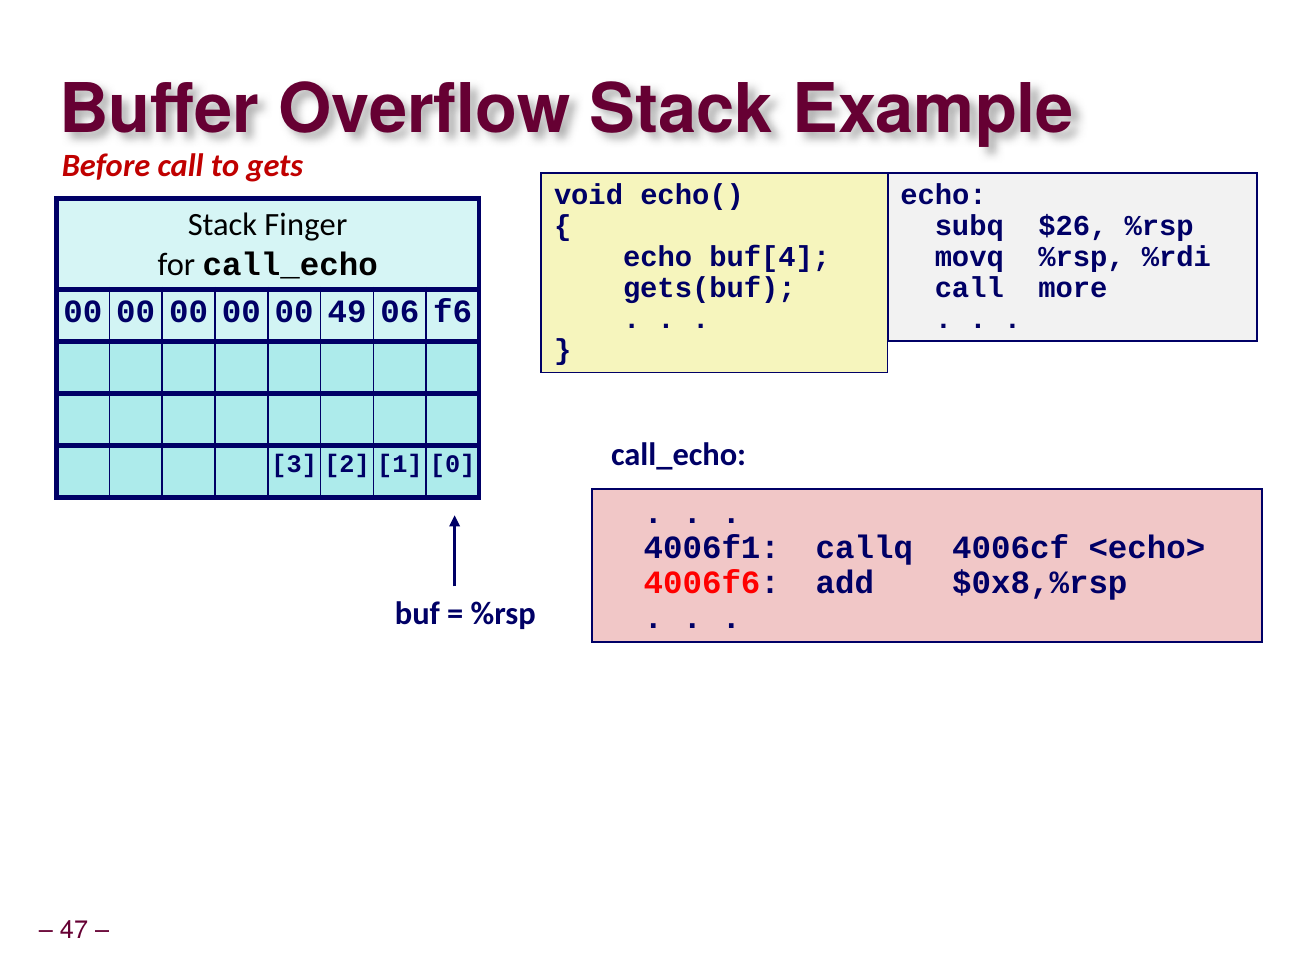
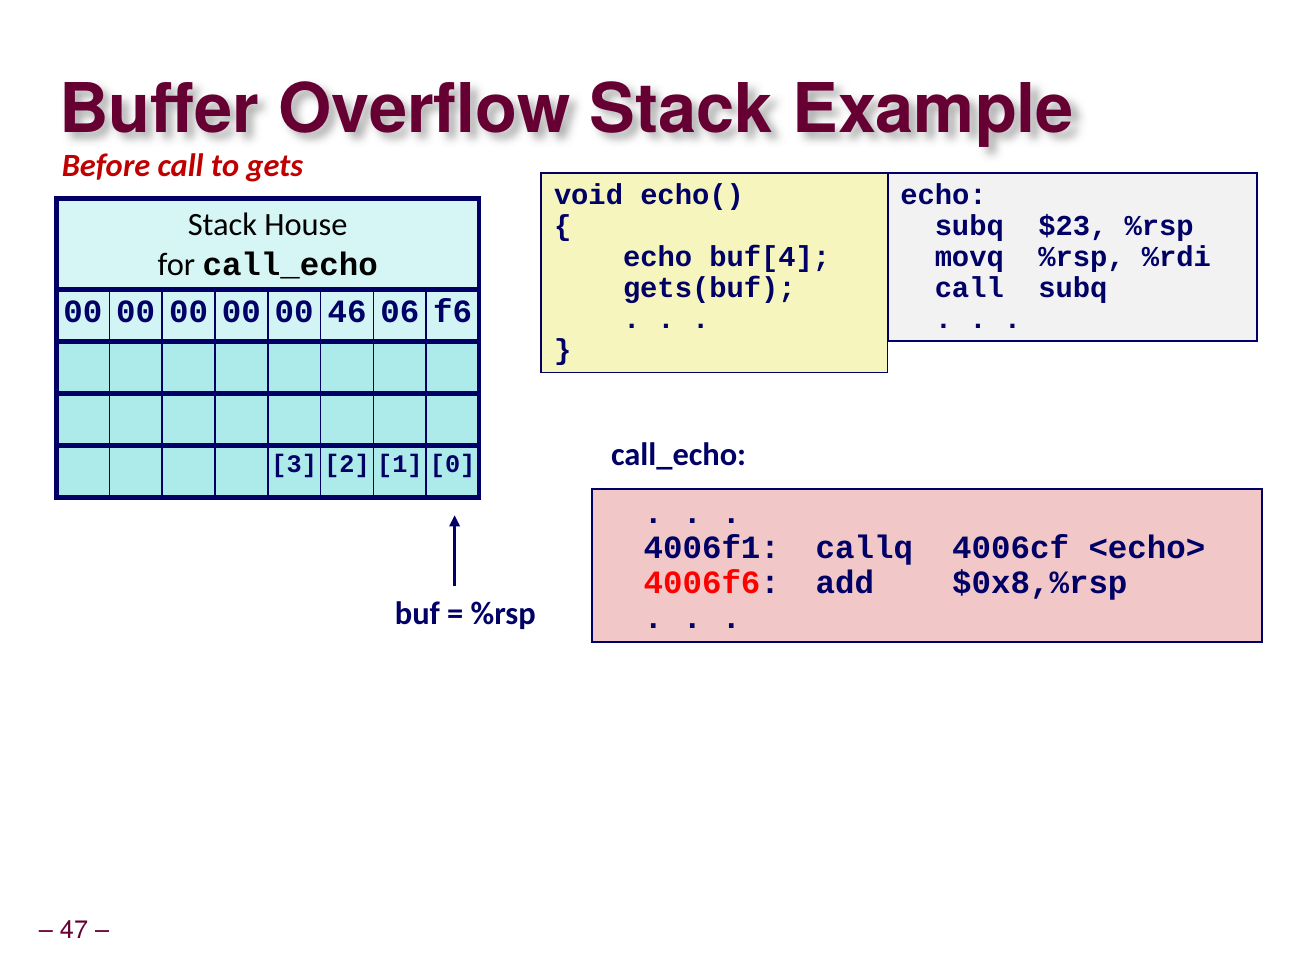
Finger: Finger -> House
$26: $26 -> $23
call more: more -> subq
49: 49 -> 46
